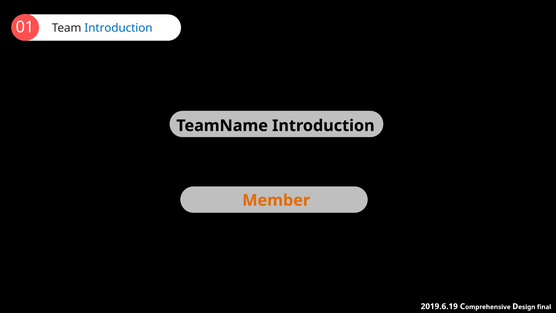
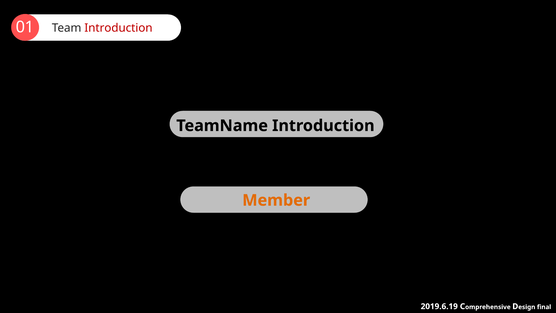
Introduction at (118, 28) colour: blue -> red
